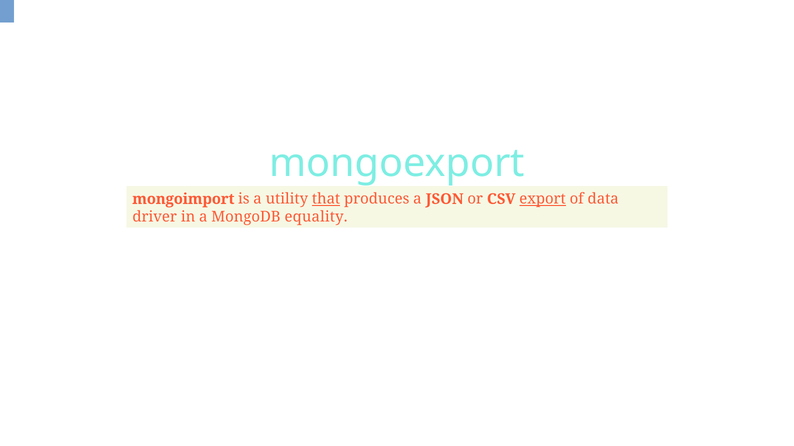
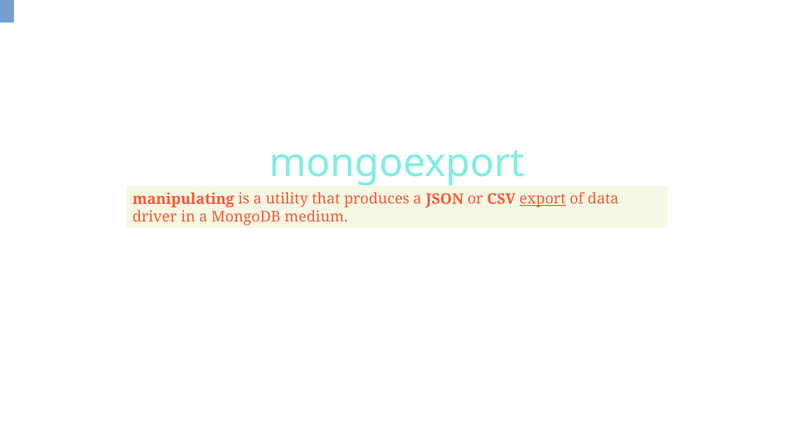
mongoimport: mongoimport -> manipulating
that underline: present -> none
equality: equality -> medium
